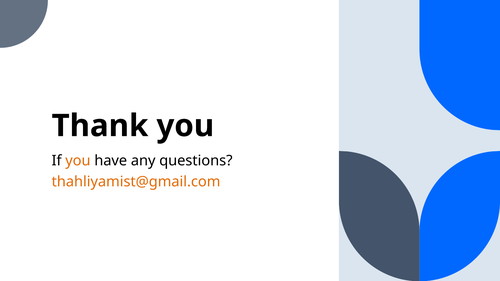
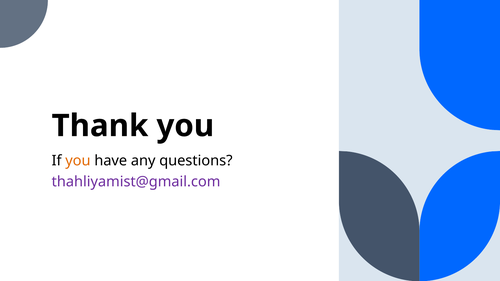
thahliyamist@gmail.com colour: orange -> purple
